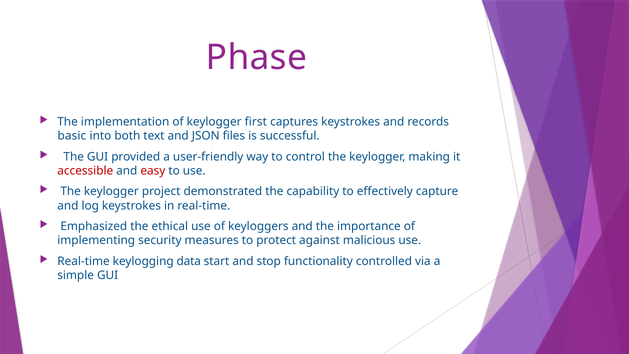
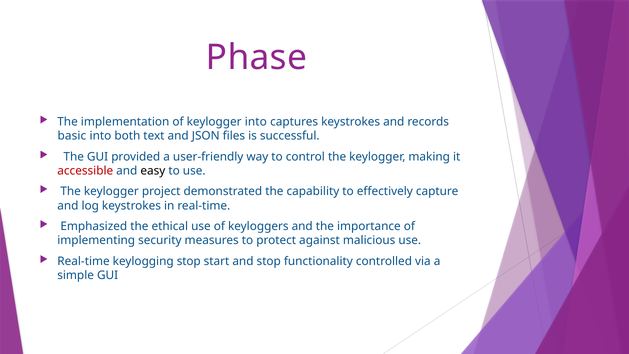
keylogger first: first -> into
easy colour: red -> black
keylogging data: data -> stop
